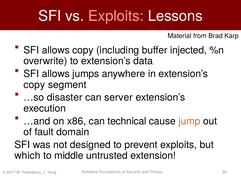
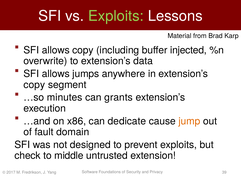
Exploits at (116, 16) colour: pink -> light green
disaster: disaster -> minutes
server: server -> grants
technical: technical -> dedicate
which: which -> check
